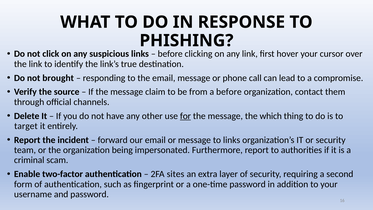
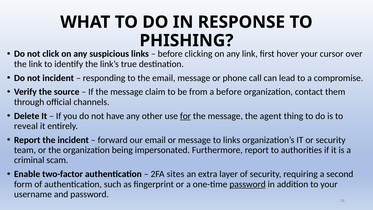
not brought: brought -> incident
which: which -> agent
target: target -> reveal
password at (248, 184) underline: none -> present
